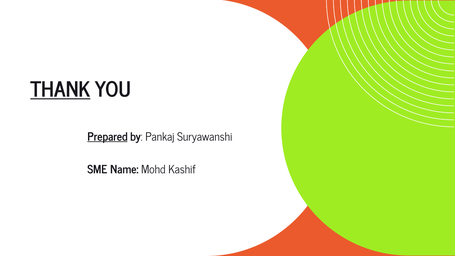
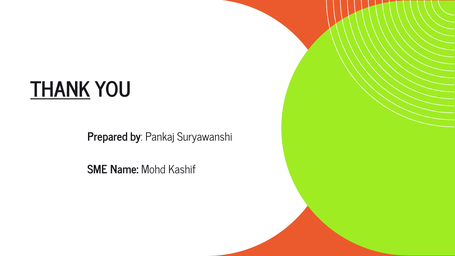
Prepared underline: present -> none
